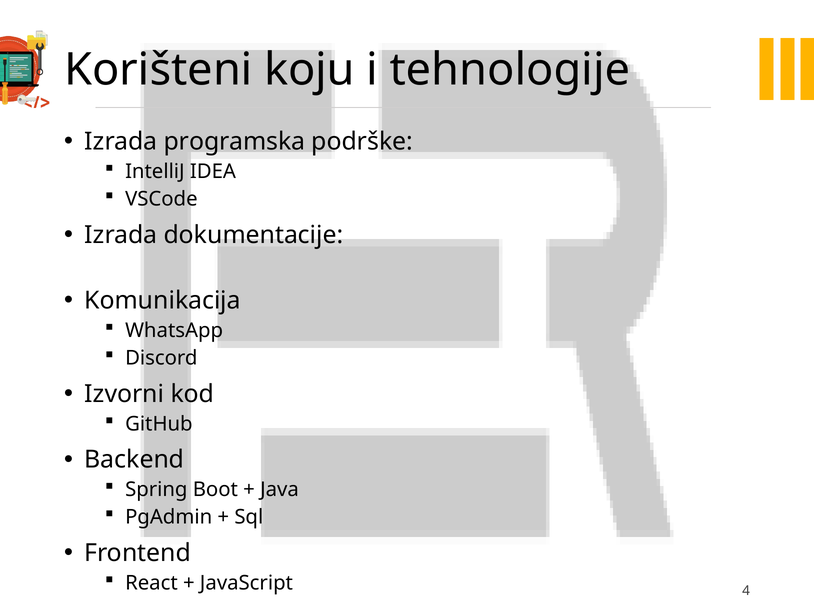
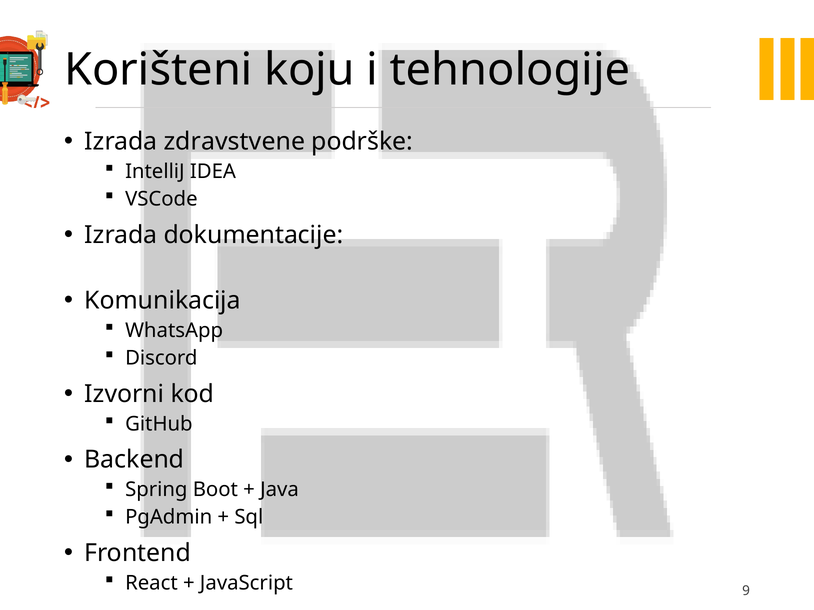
programska: programska -> zdravstvene
4: 4 -> 9
